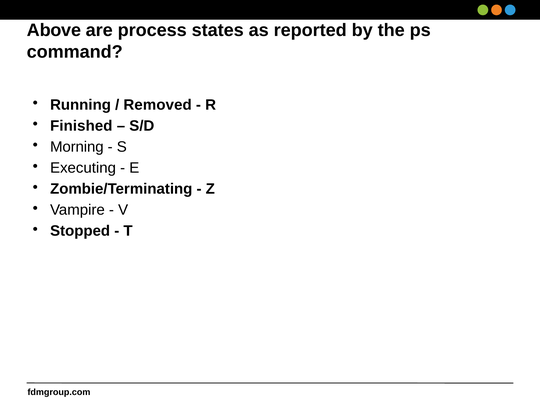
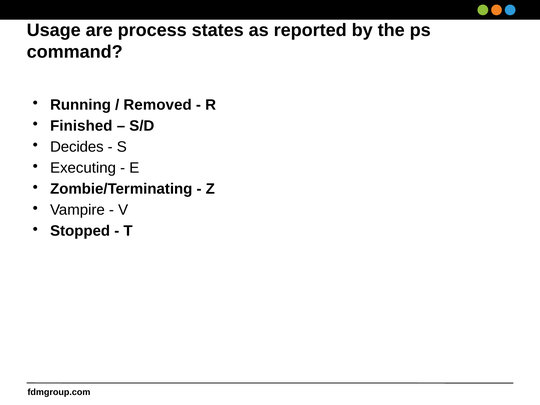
Above: Above -> Usage
Morning: Morning -> Decides
